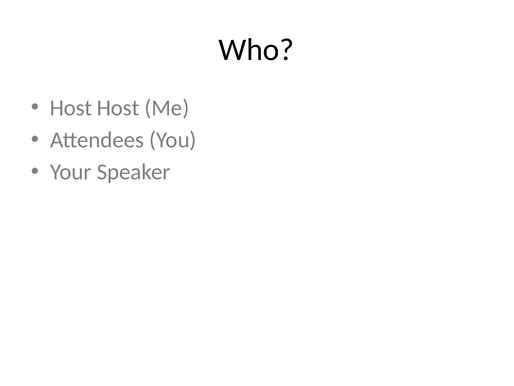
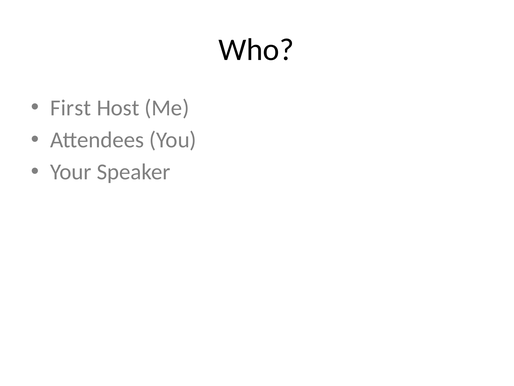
Host at (71, 108): Host -> First
